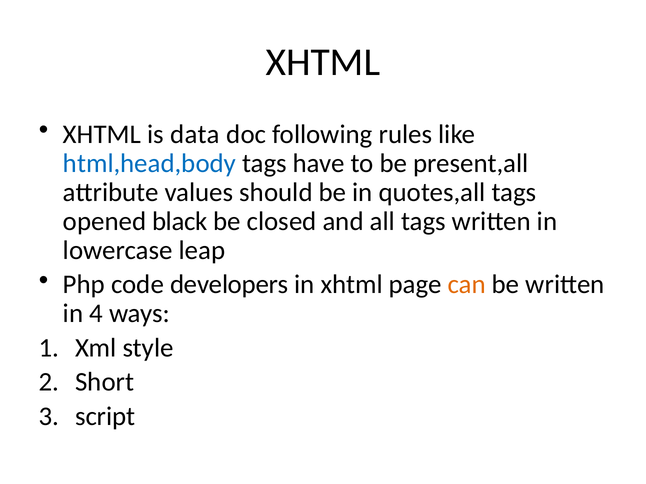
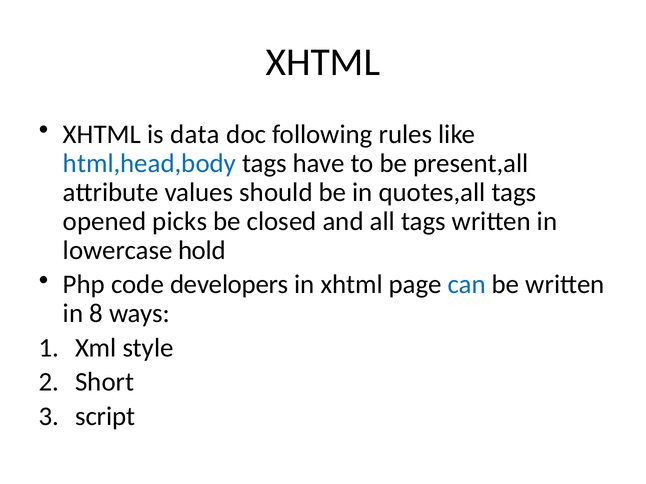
black: black -> picks
leap: leap -> hold
can colour: orange -> blue
4: 4 -> 8
